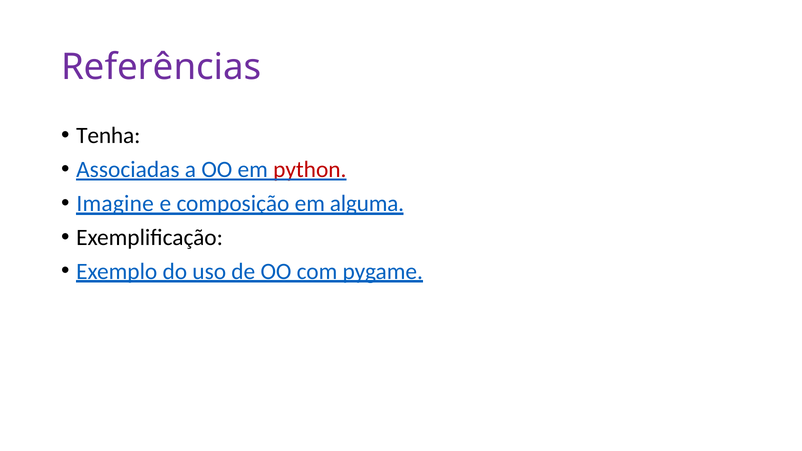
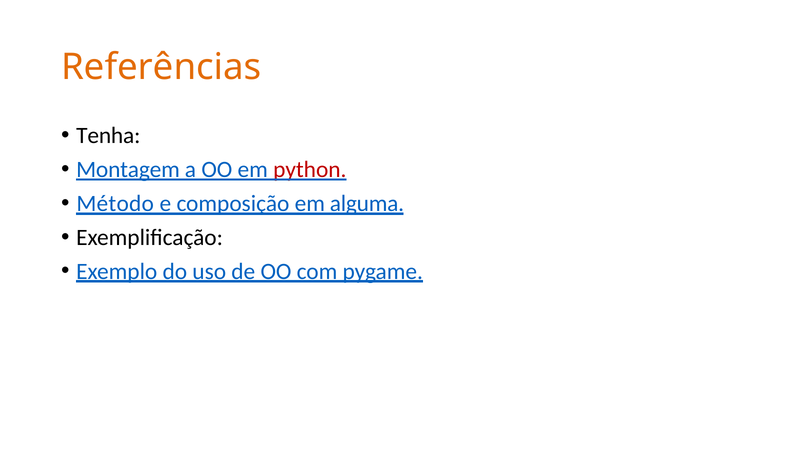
Referências colour: purple -> orange
Associadas: Associadas -> Montagem
Imagine: Imagine -> Método
